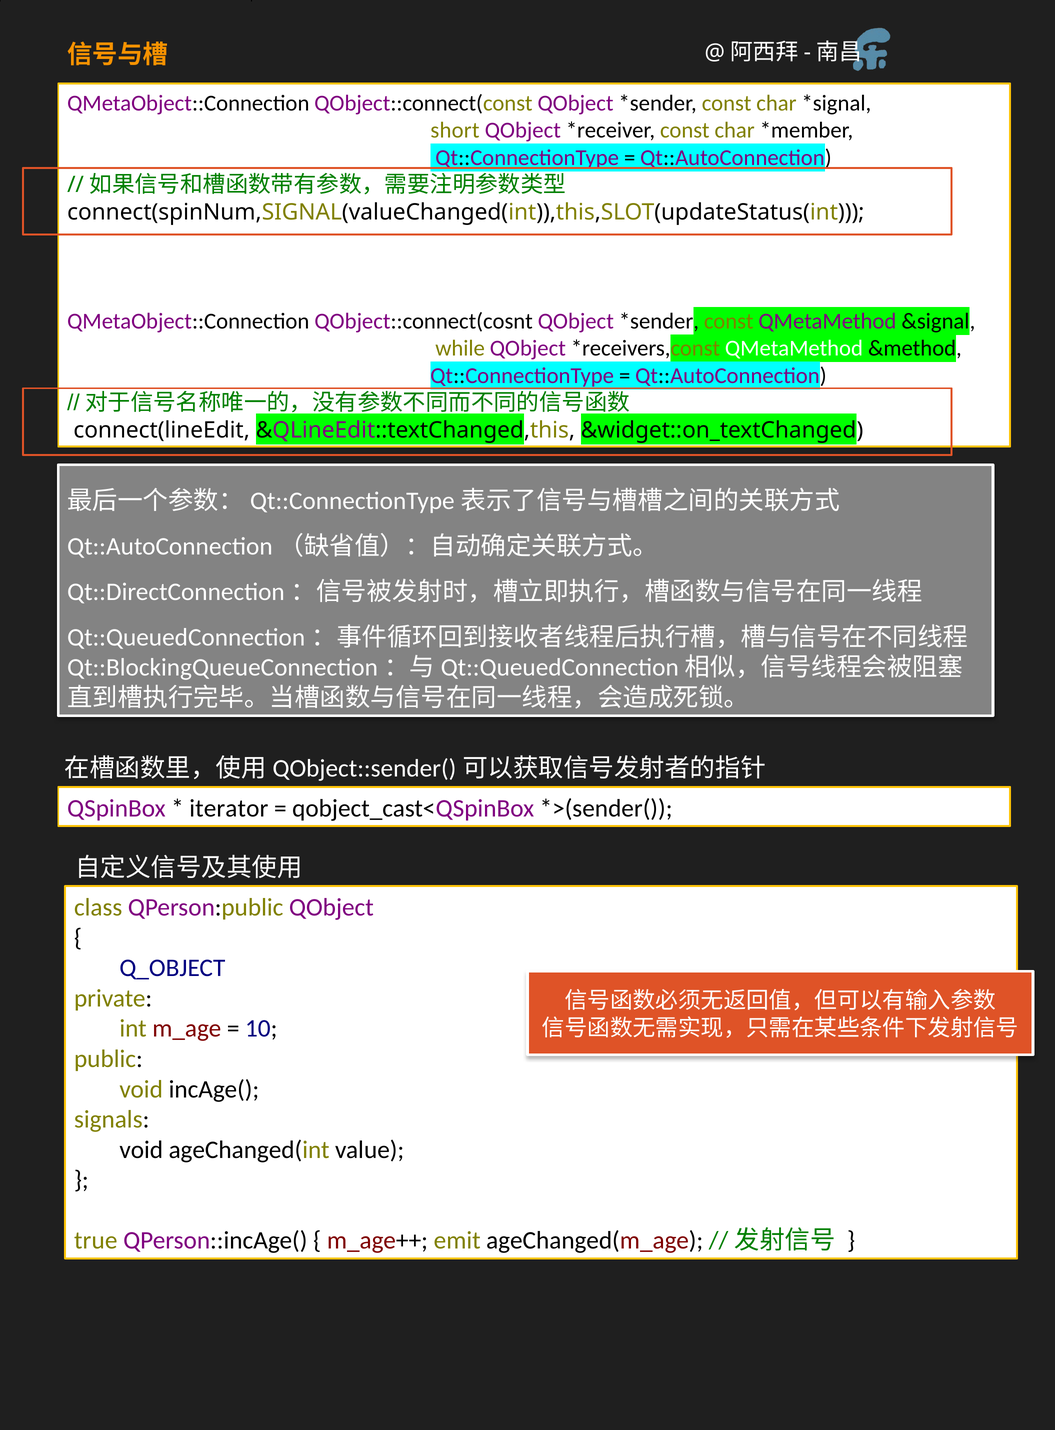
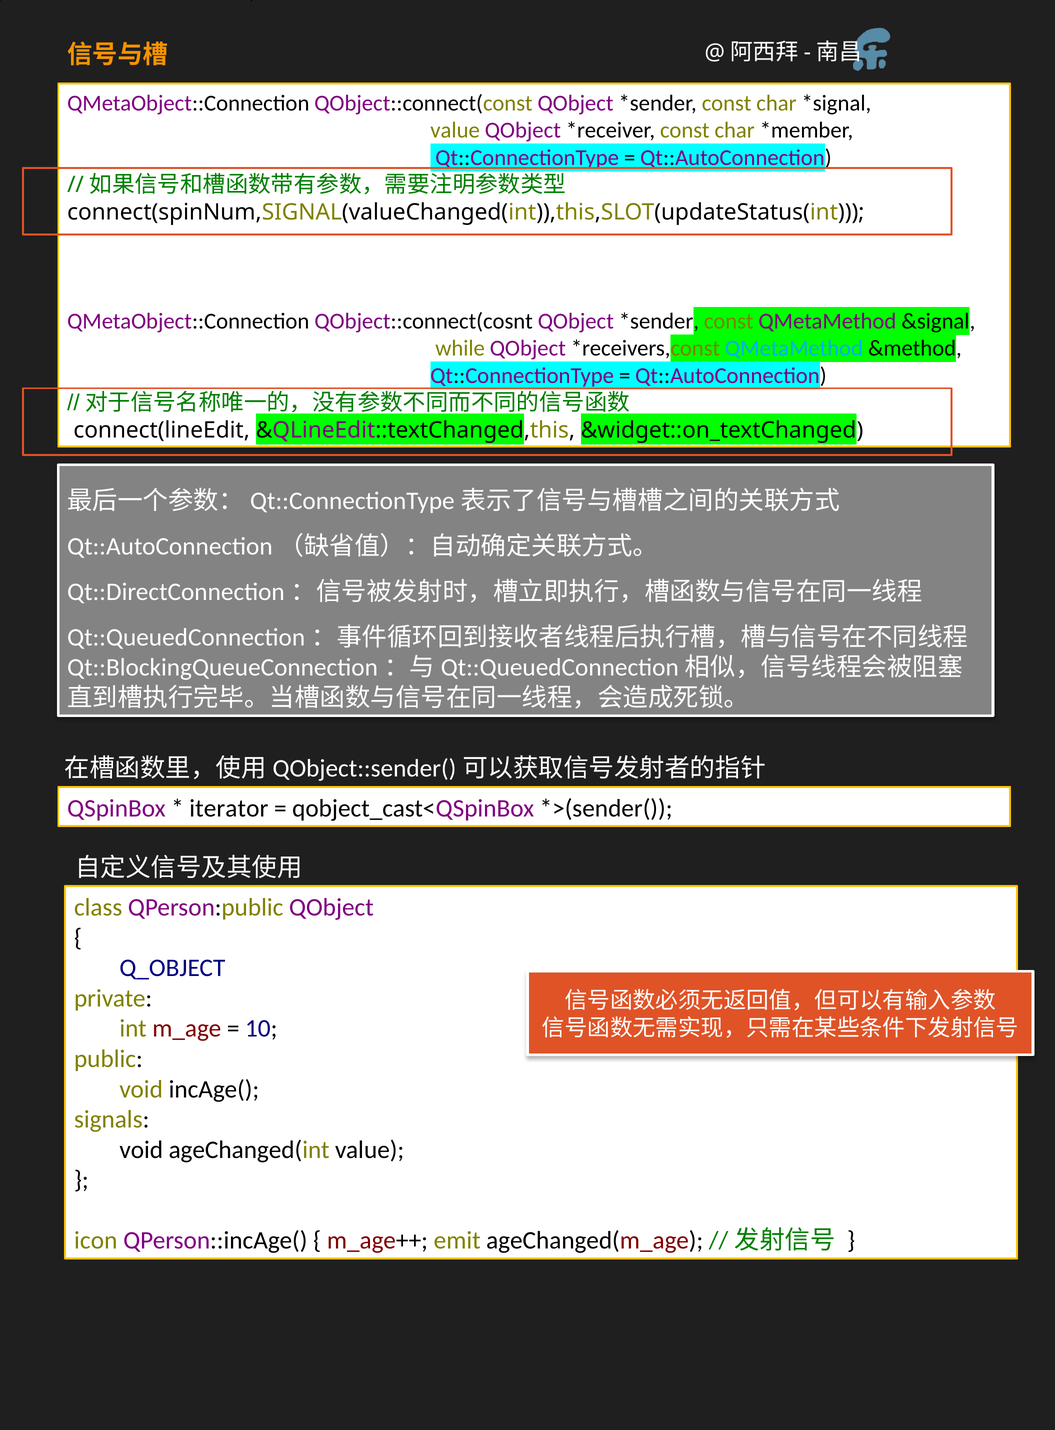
short at (455, 130): short -> value
QMetaMethod at (794, 348) colour: white -> light blue
true: true -> icon
